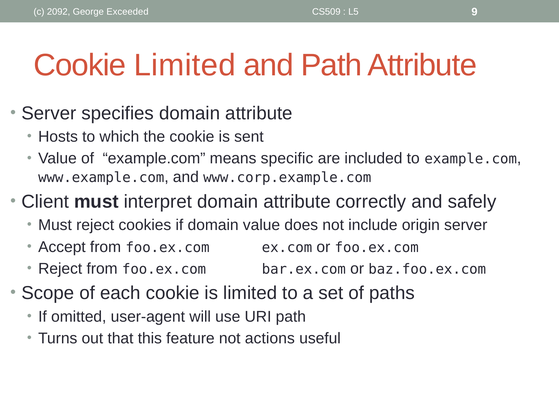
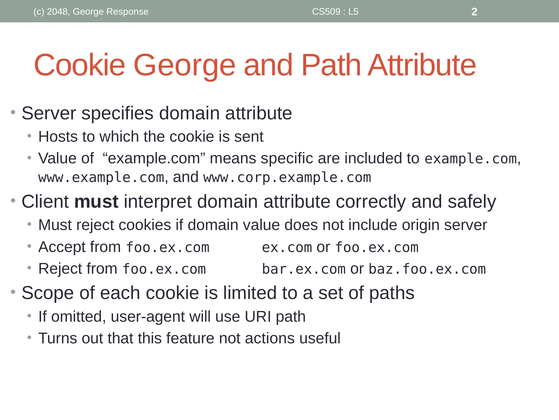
2092: 2092 -> 2048
Exceeded: Exceeded -> Response
9: 9 -> 2
Cookie Limited: Limited -> George
